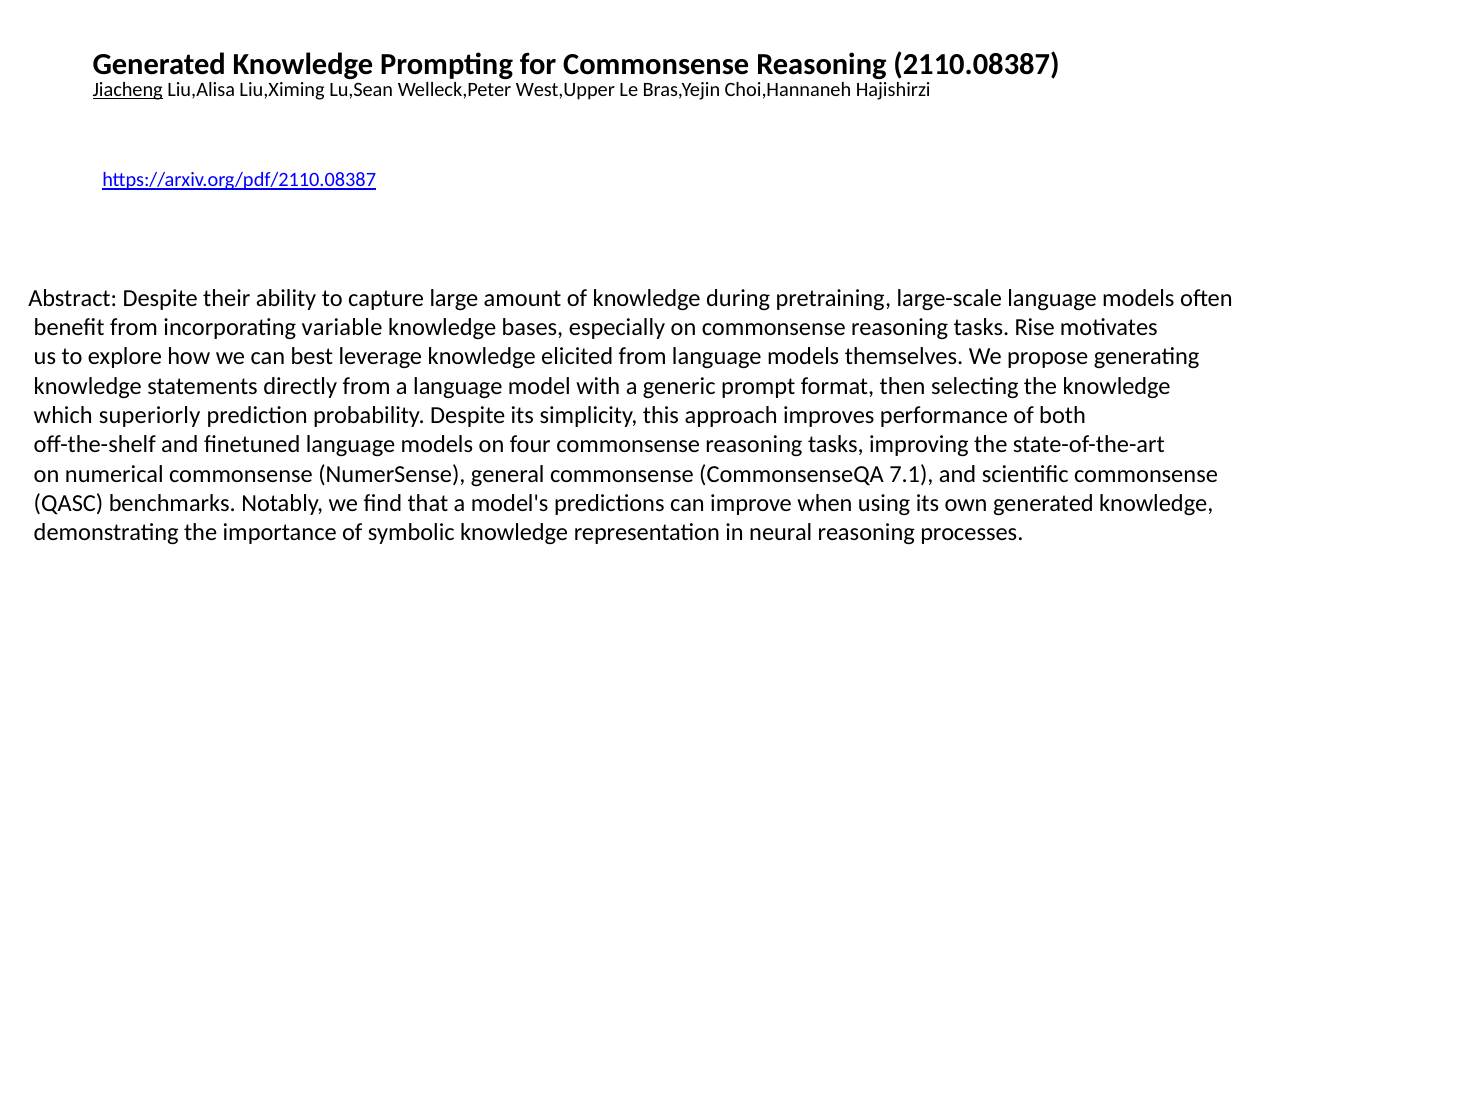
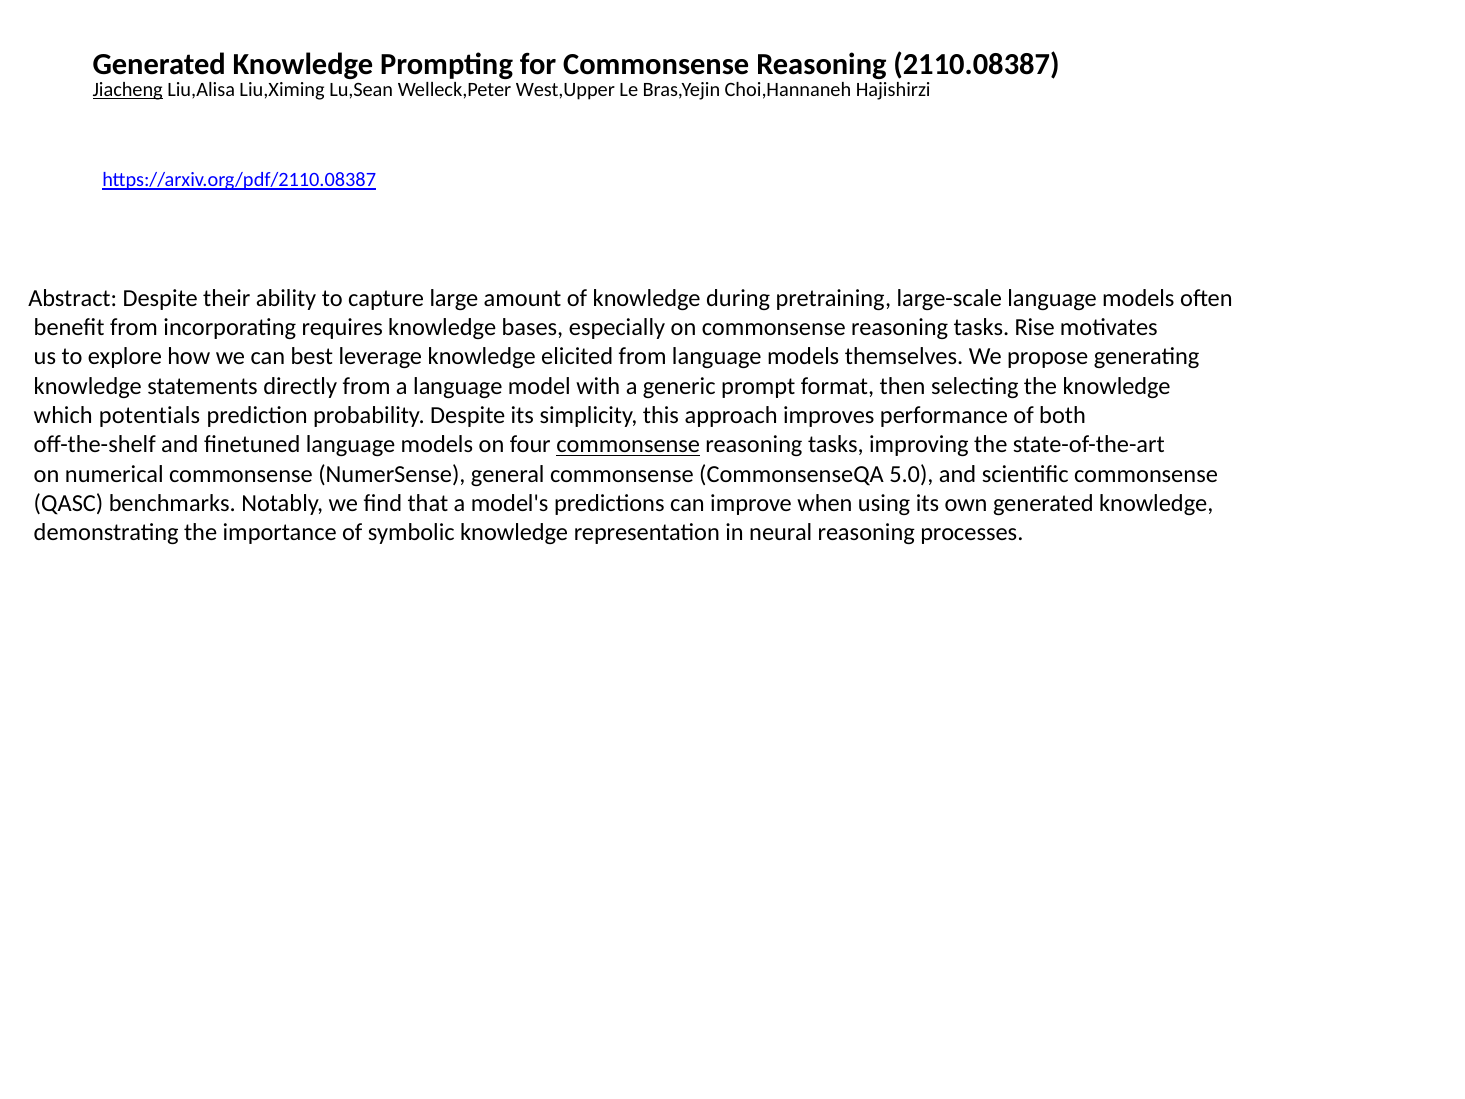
variable: variable -> requires
superiorly: superiorly -> potentials
commonsense at (628, 445) underline: none -> present
7.1: 7.1 -> 5.0
